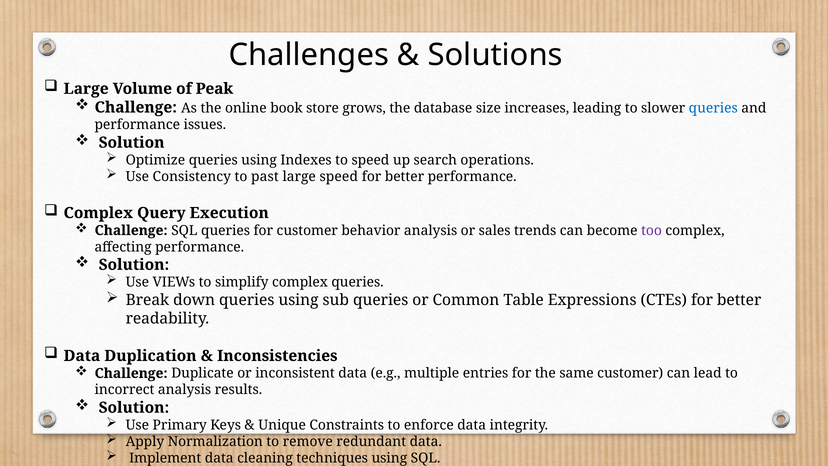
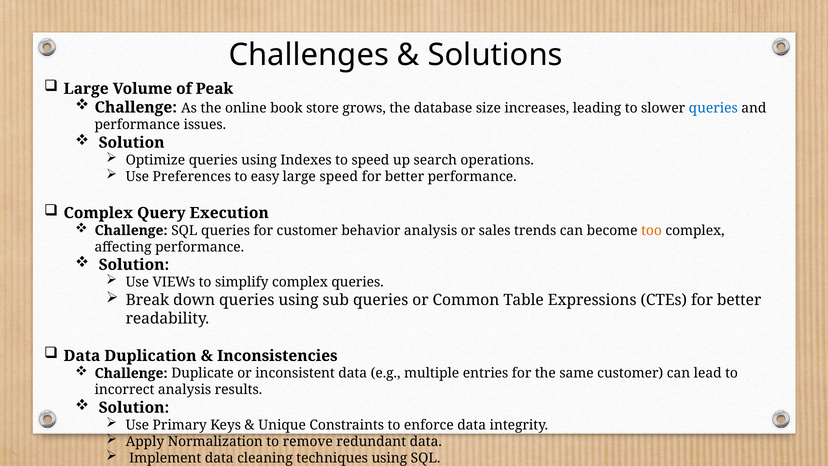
Consistency: Consistency -> Preferences
past: past -> easy
too colour: purple -> orange
